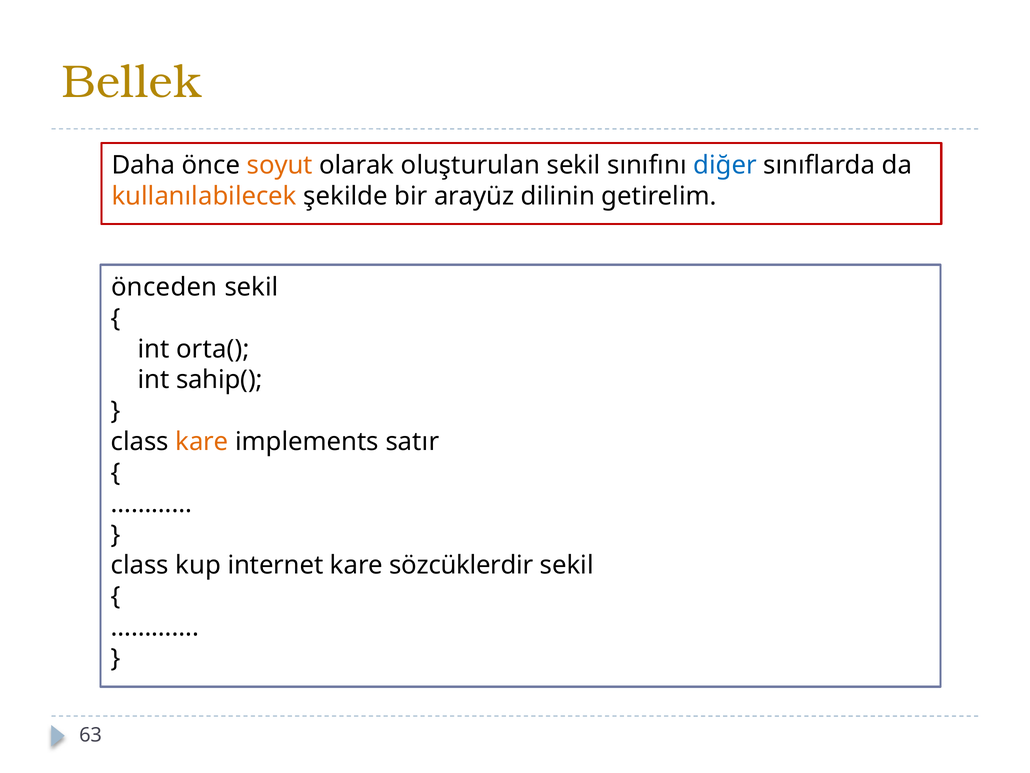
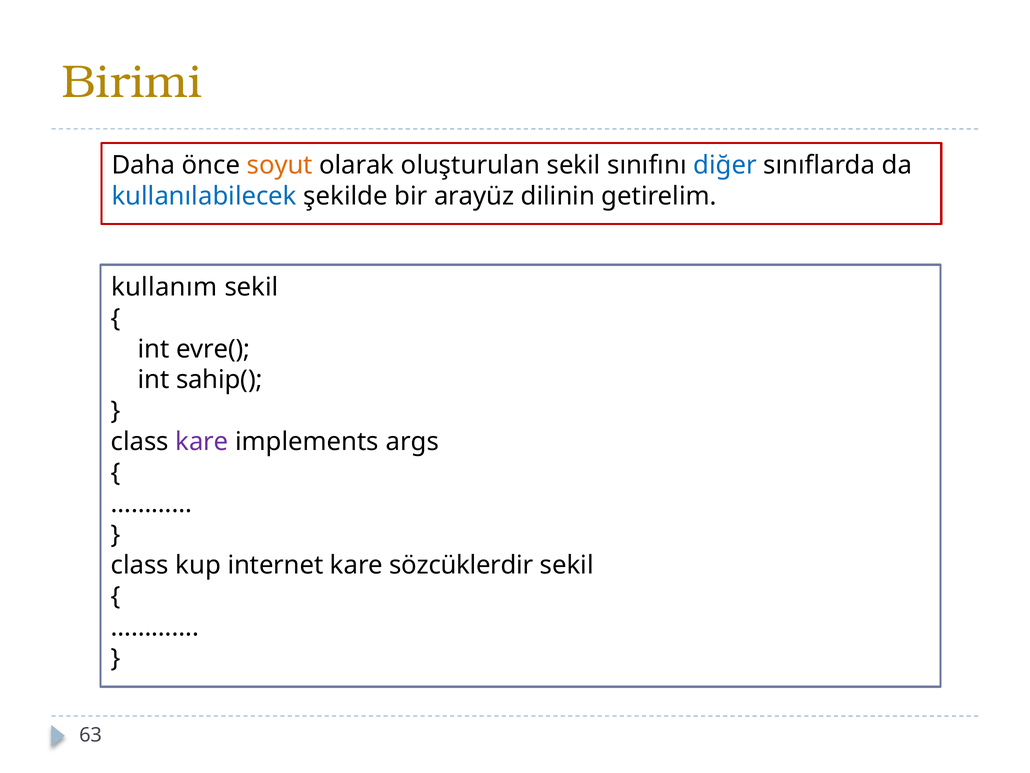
Bellek: Bellek -> Birimi
kullanılabilecek colour: orange -> blue
önceden: önceden -> kullanım
orta(: orta( -> evre(
kare at (202, 441) colour: orange -> purple
satır: satır -> args
